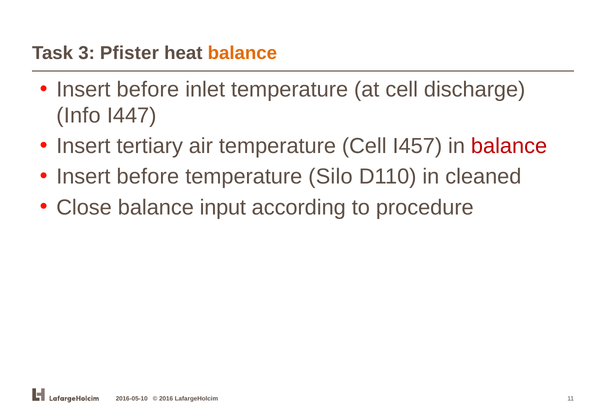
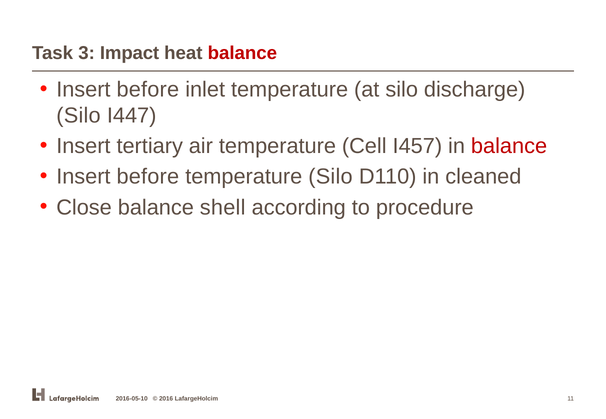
Pfister: Pfister -> Impact
balance at (242, 53) colour: orange -> red
at cell: cell -> silo
Info at (79, 116): Info -> Silo
input: input -> shell
